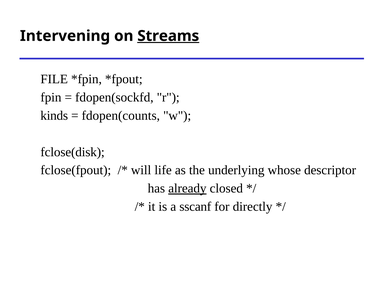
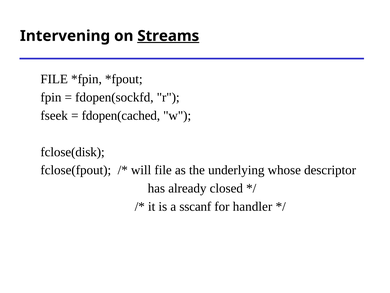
kinds: kinds -> fseek
fdopen(counts: fdopen(counts -> fdopen(cached
will life: life -> file
already underline: present -> none
directly: directly -> handler
